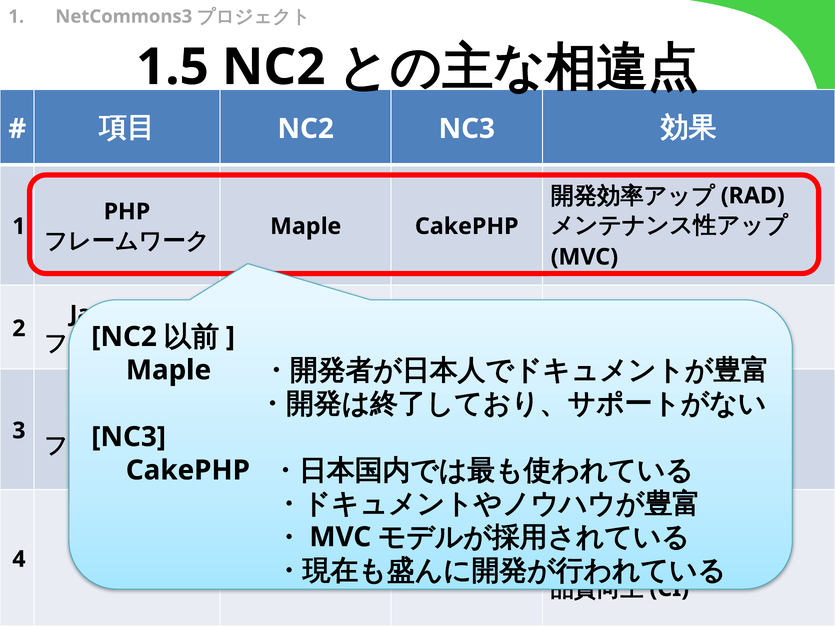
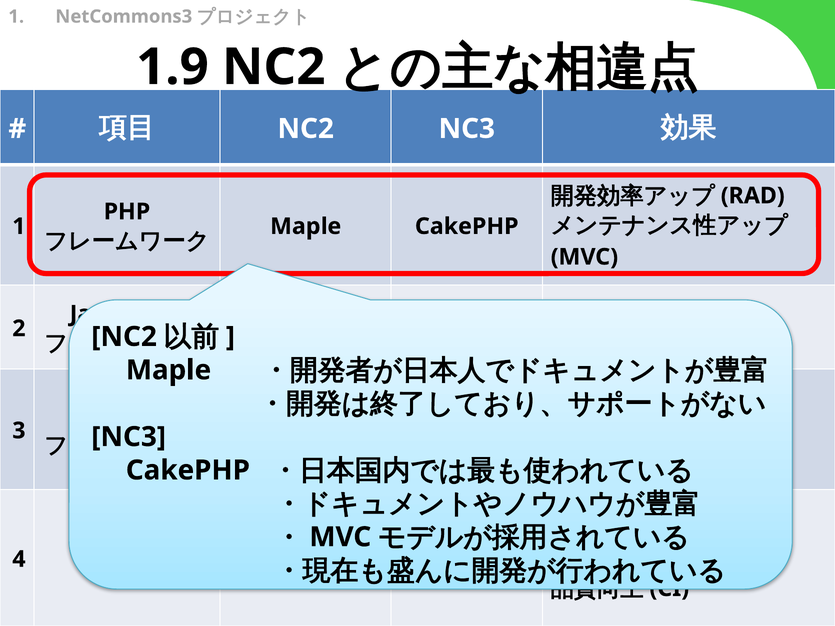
1.5: 1.5 -> 1.9
